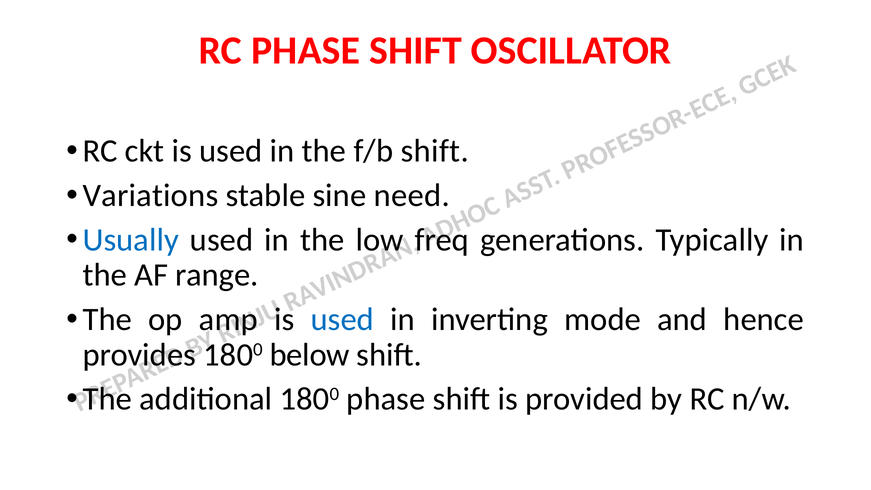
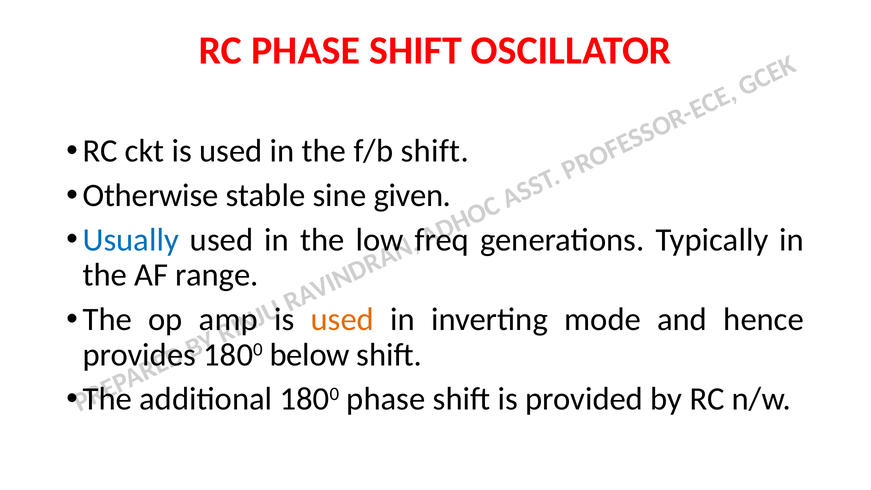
Variations: Variations -> Otherwise
need: need -> given
used at (342, 319) colour: blue -> orange
